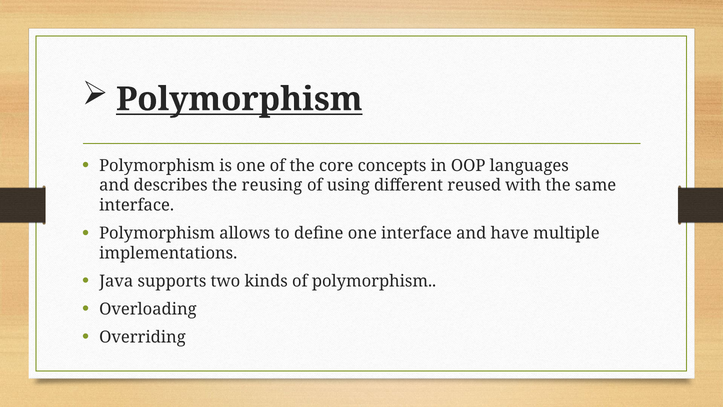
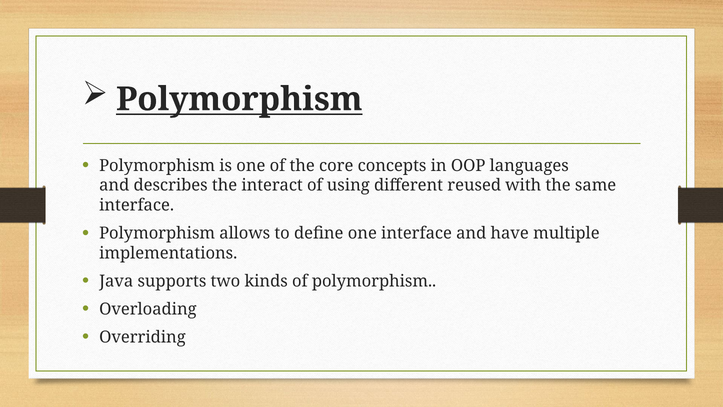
reusing: reusing -> interact
